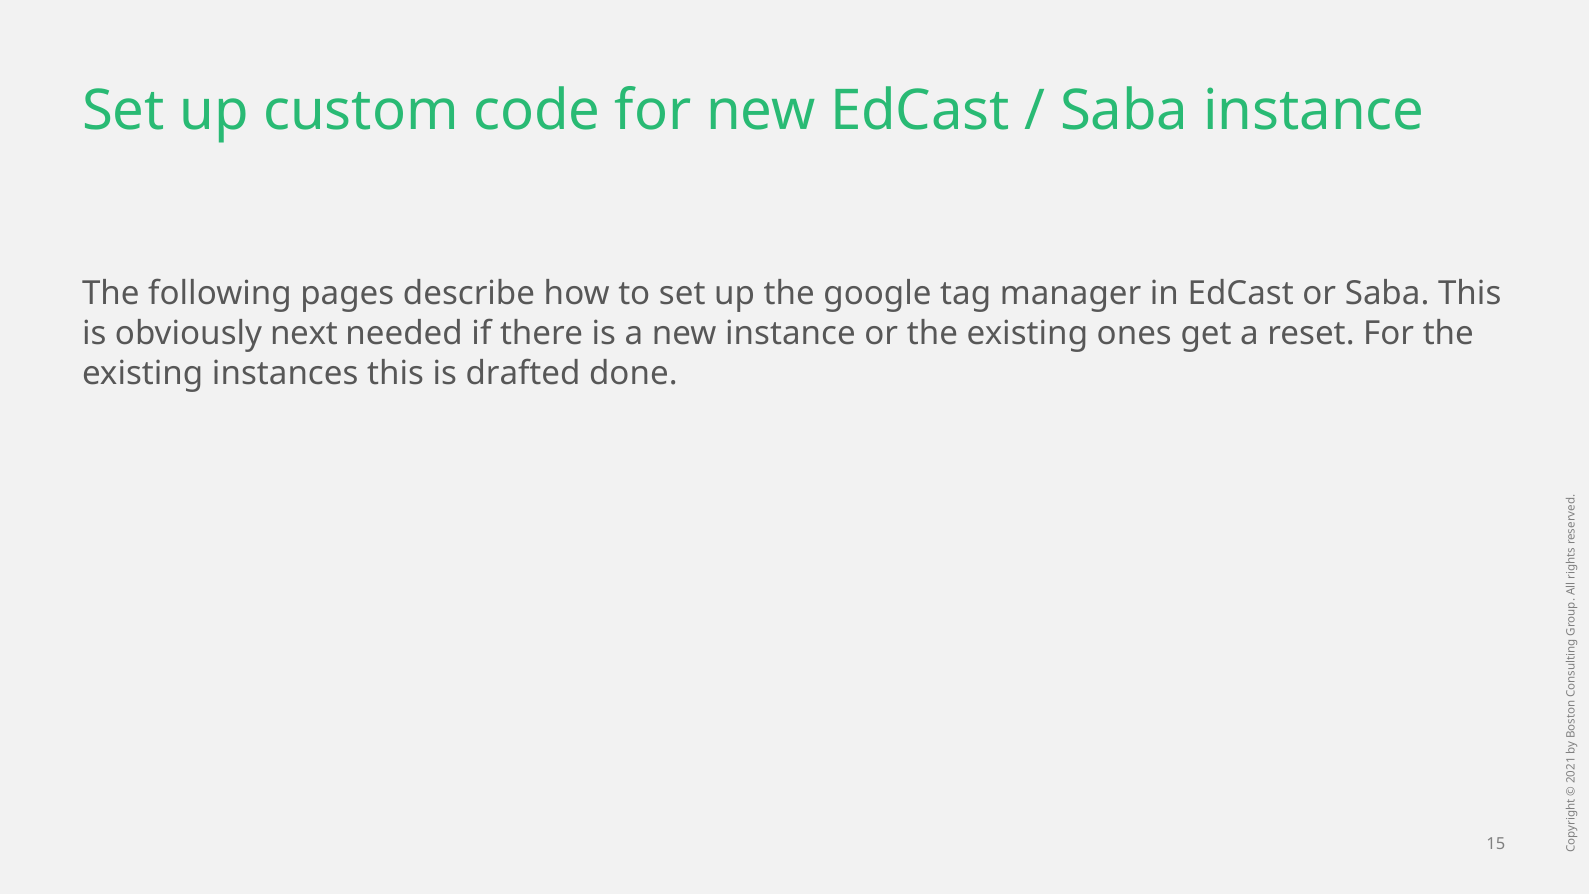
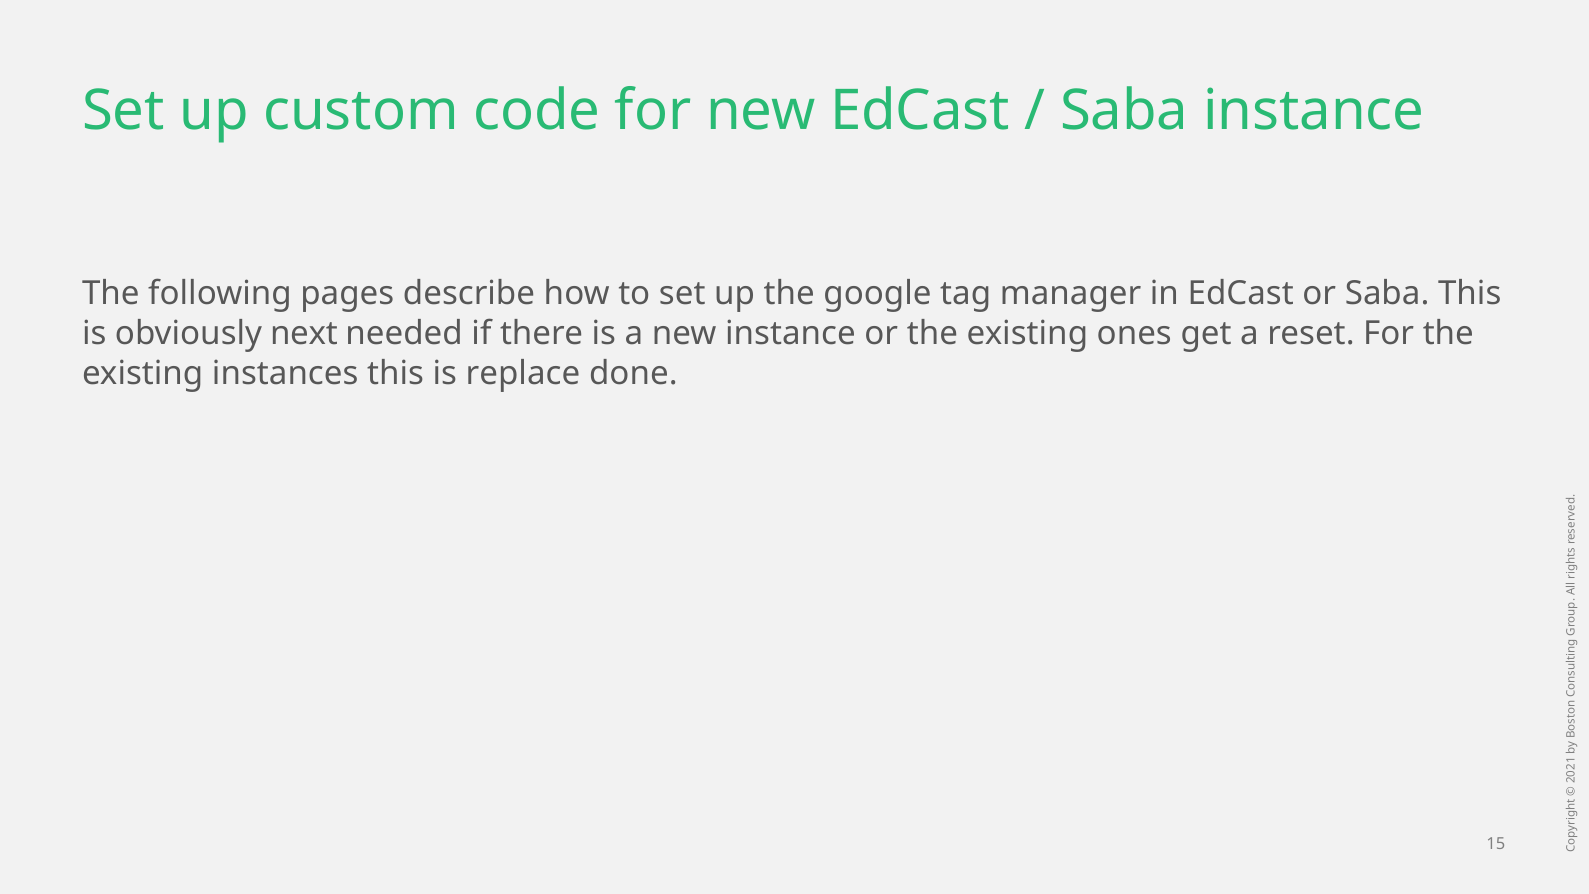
drafted: drafted -> replace
